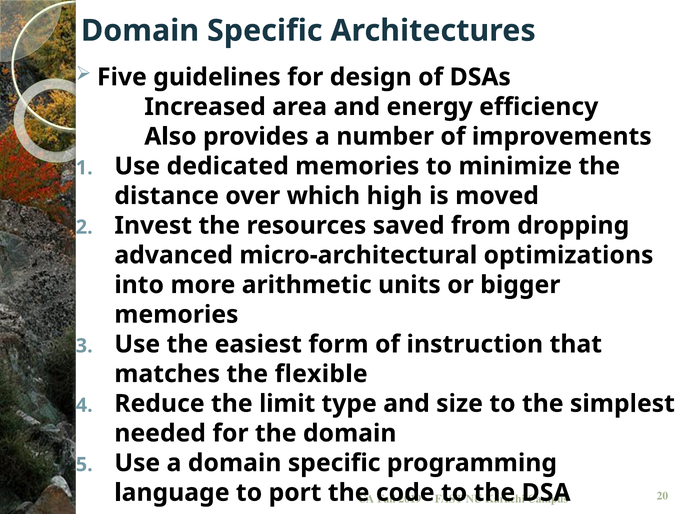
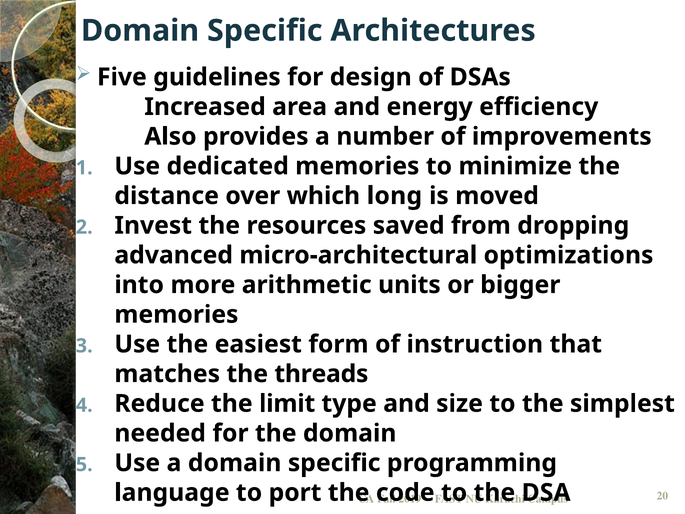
high: high -> long
flexible: flexible -> threads
